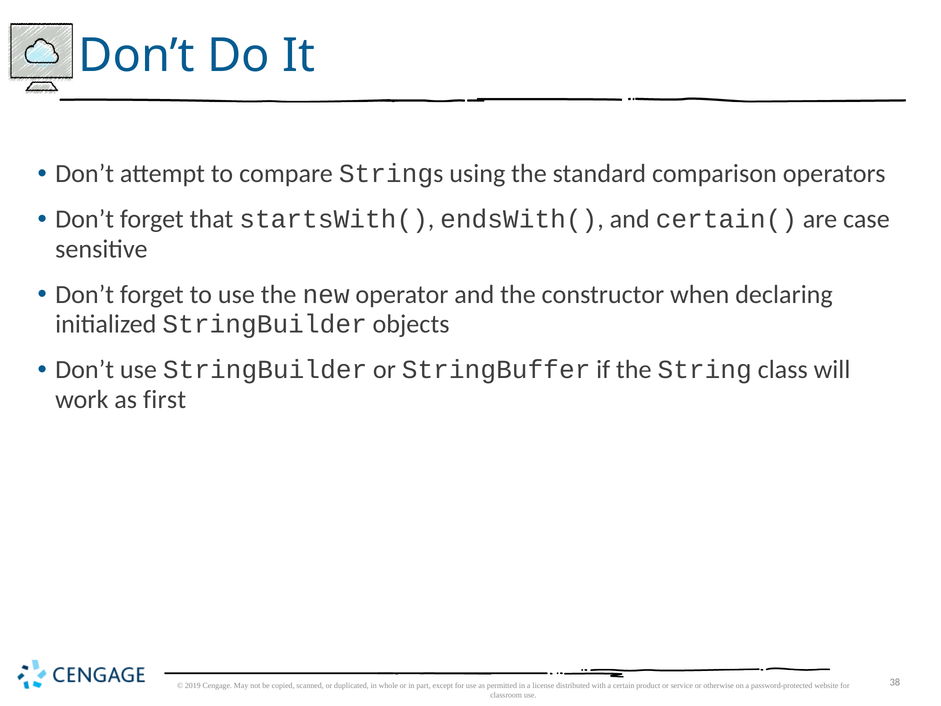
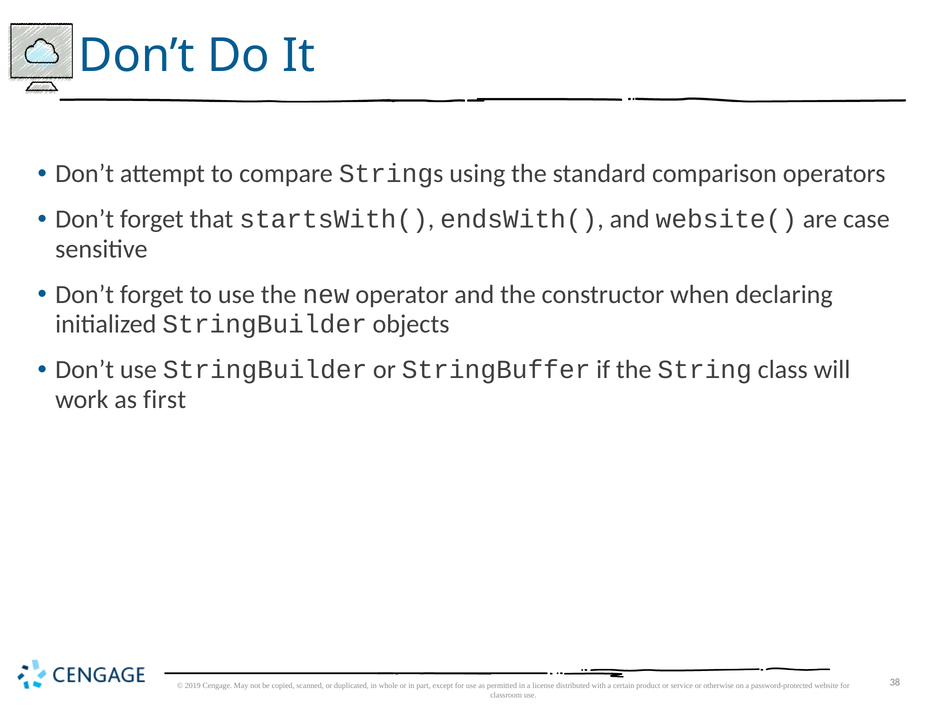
certain(: certain( -> website(
